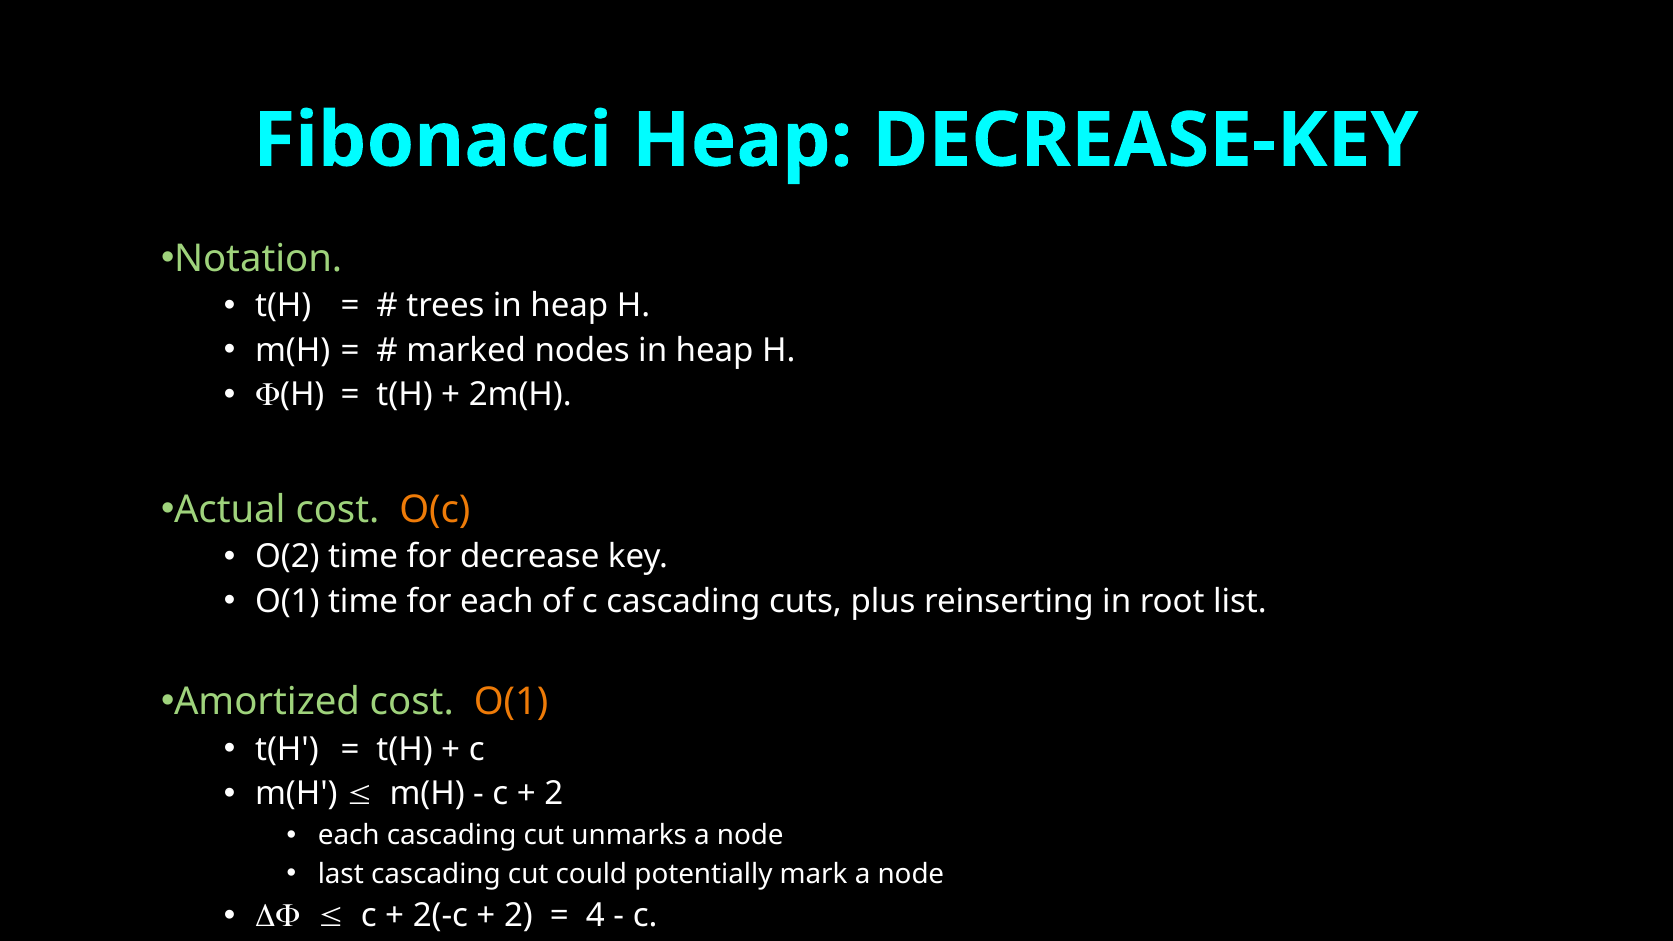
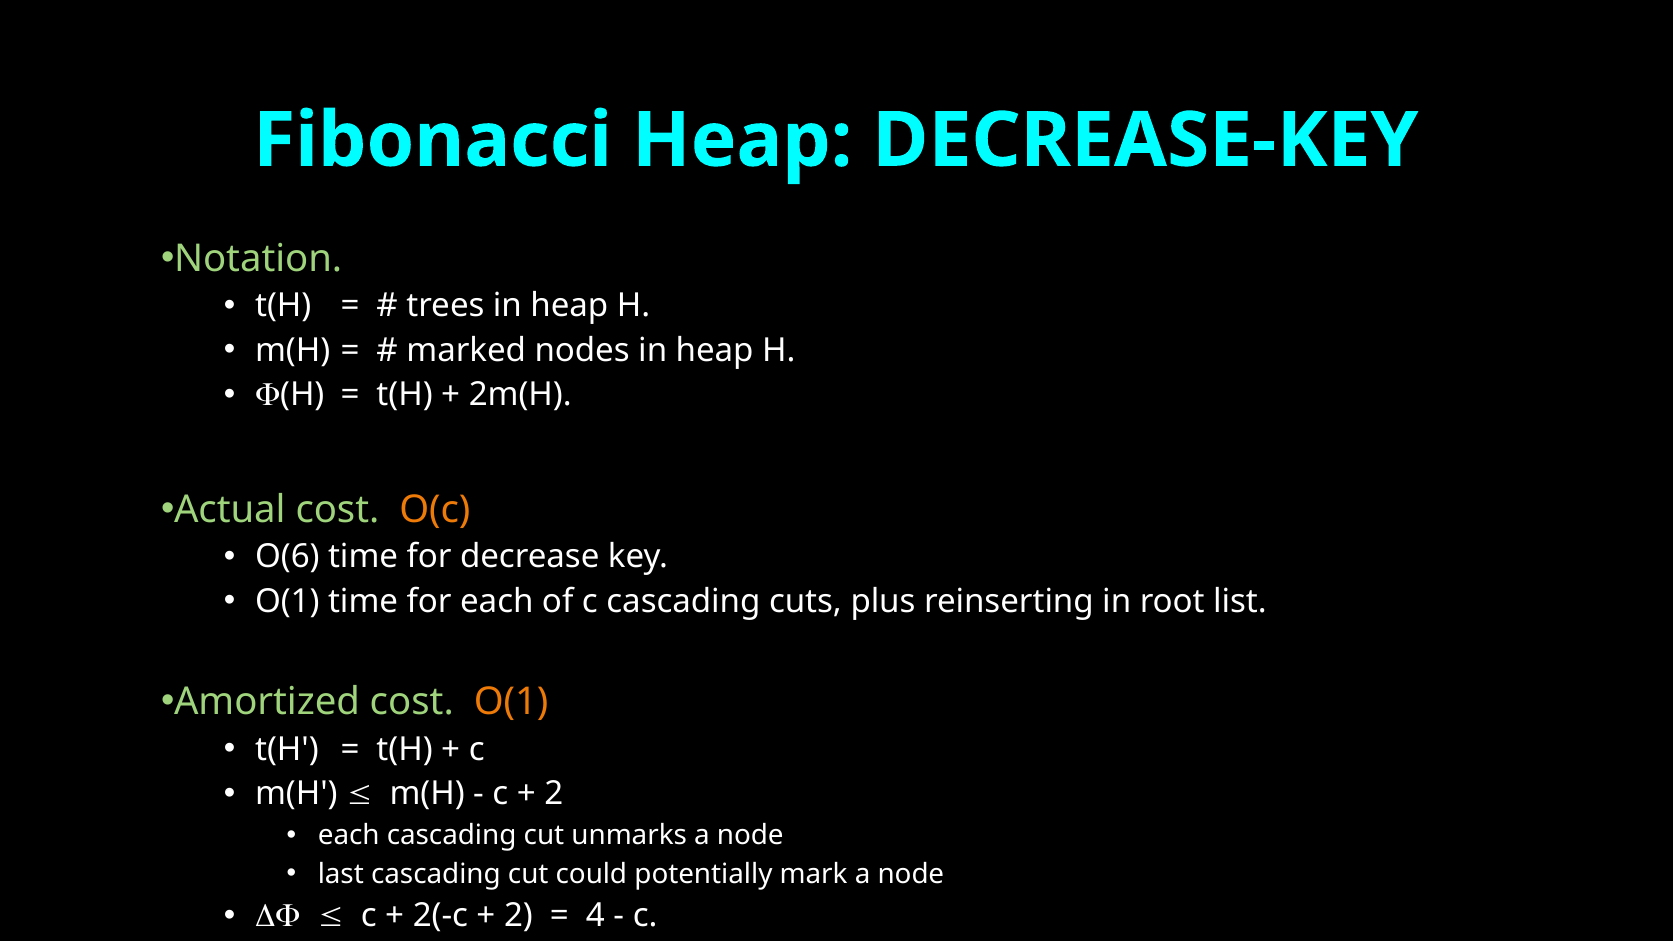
O(2: O(2 -> O(6
